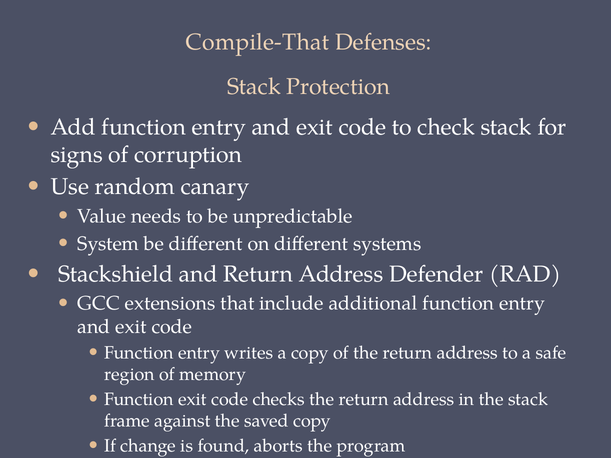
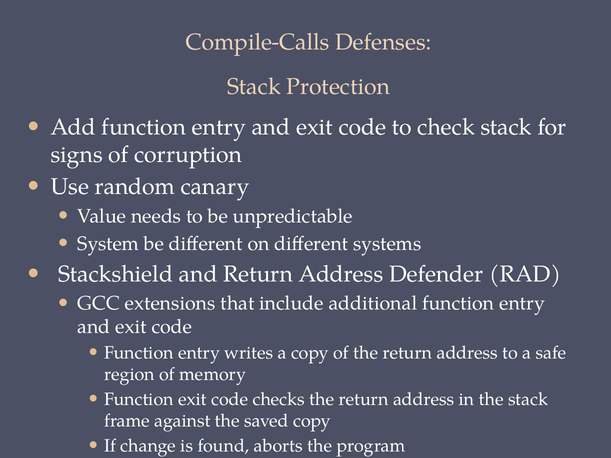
Compile-That: Compile-That -> Compile-Calls
